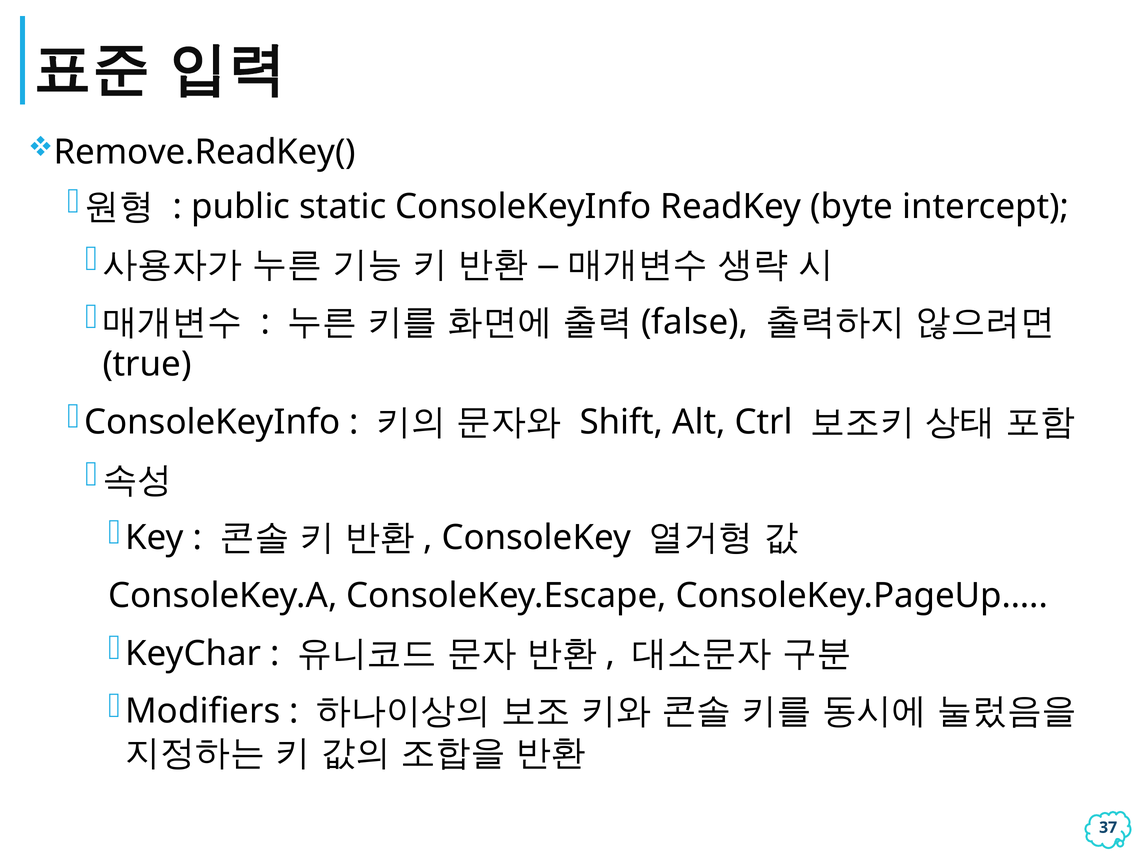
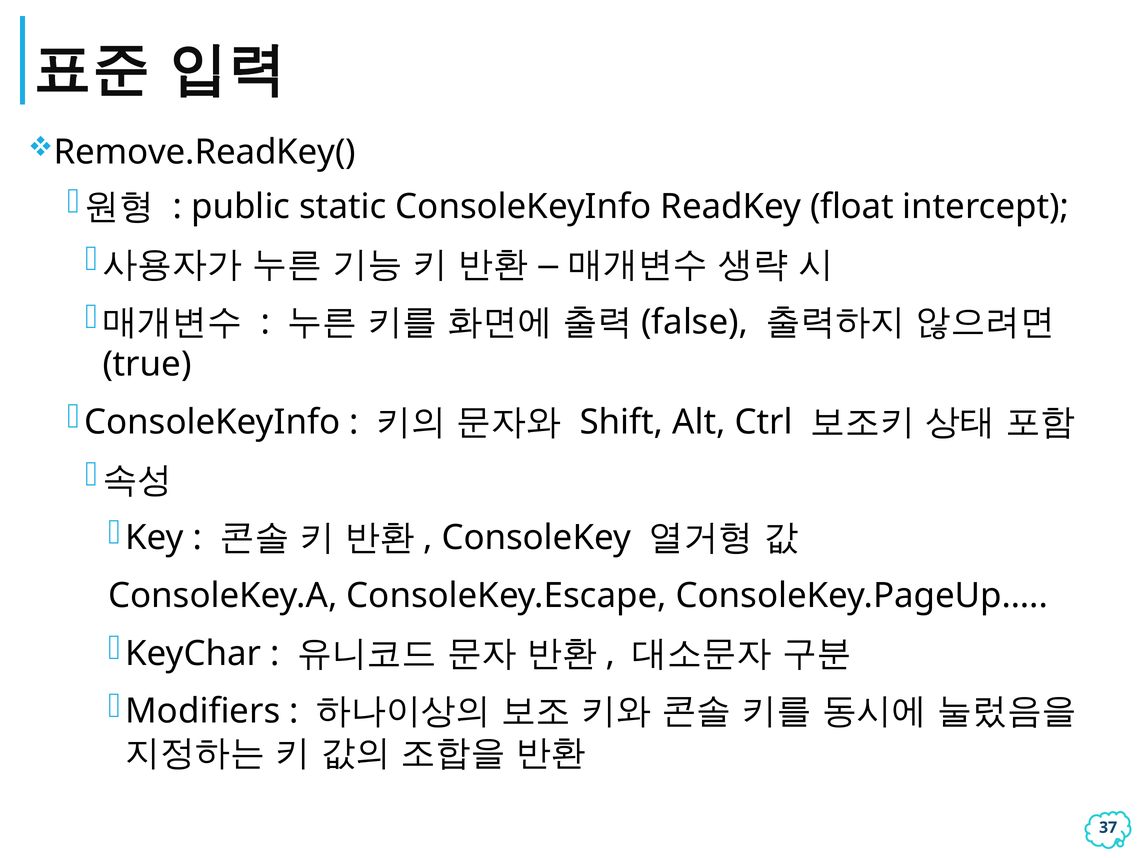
byte: byte -> float
